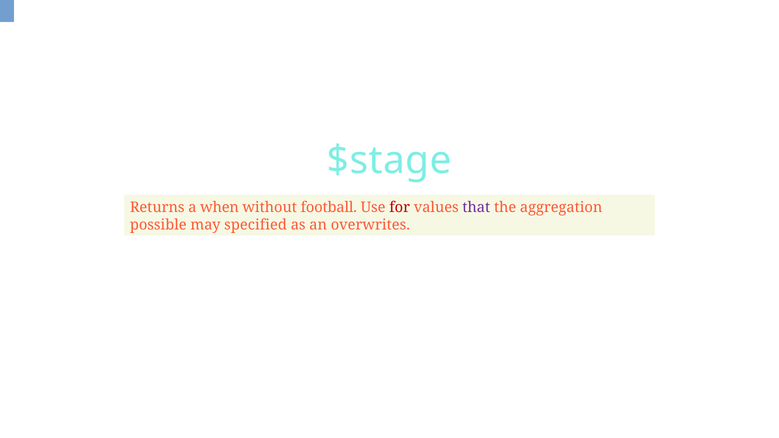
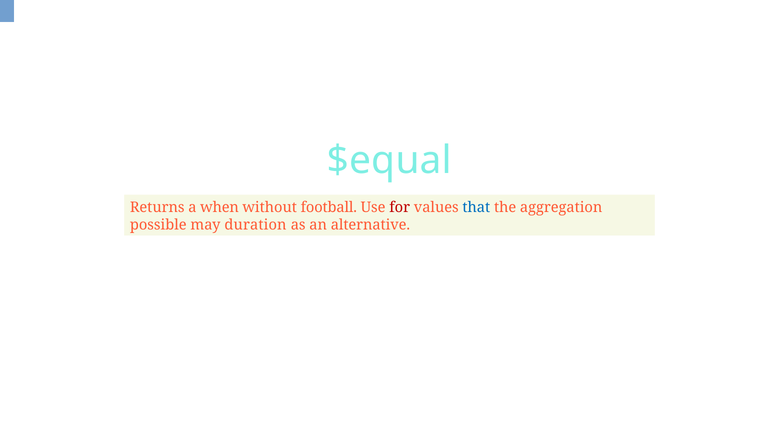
$stage: $stage -> $equal
that colour: purple -> blue
specified: specified -> duration
overwrites: overwrites -> alternative
